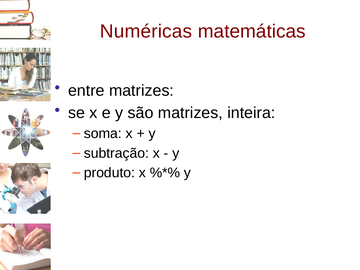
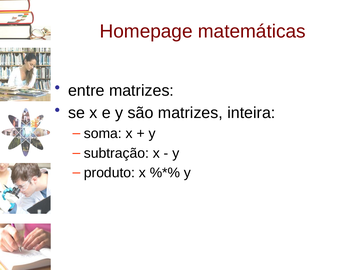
Numéricas: Numéricas -> Homepage
